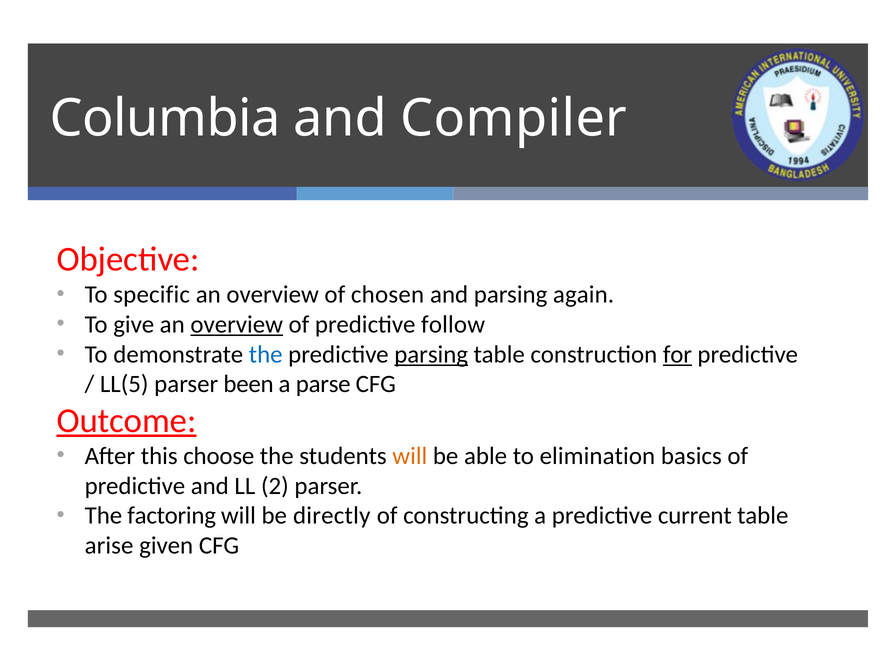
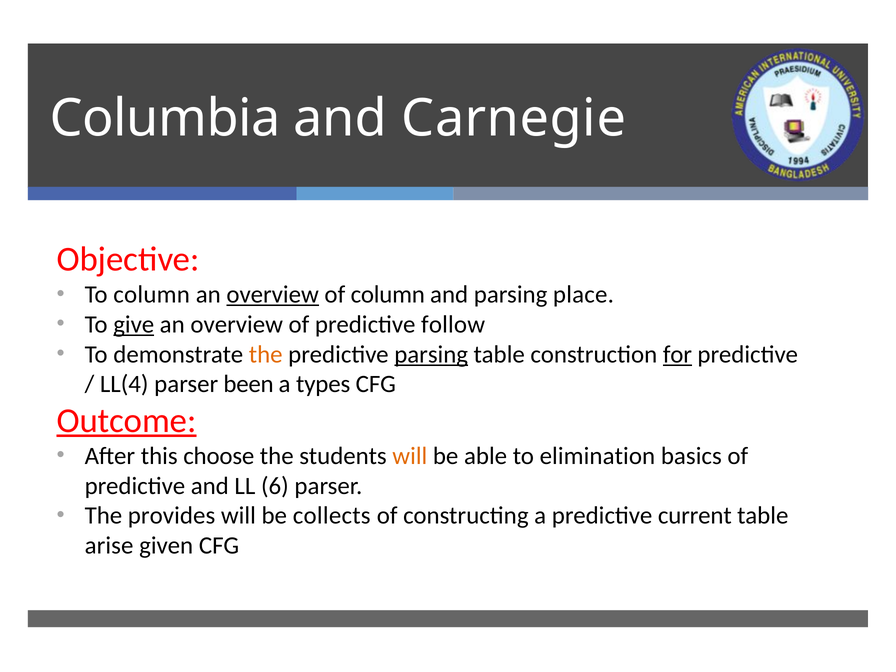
Compiler: Compiler -> Carnegie
To specific: specific -> column
overview at (273, 295) underline: none -> present
of chosen: chosen -> column
again: again -> place
give underline: none -> present
overview at (237, 325) underline: present -> none
the at (266, 354) colour: blue -> orange
LL(5: LL(5 -> LL(4
parse: parse -> types
2: 2 -> 6
factoring: factoring -> provides
directly: directly -> collects
